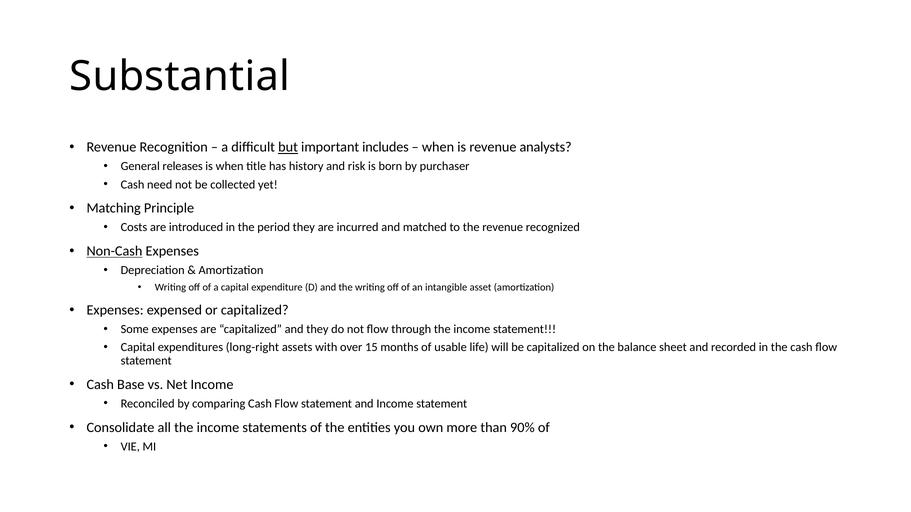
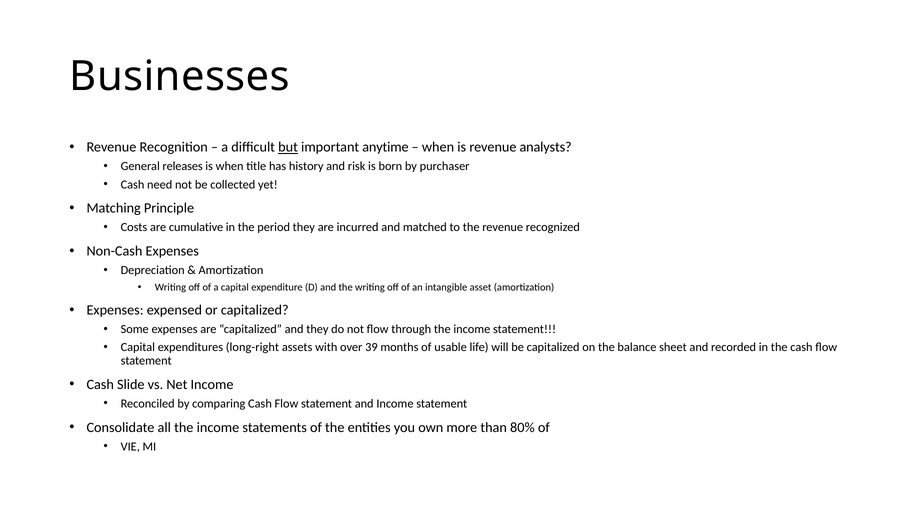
Substantial: Substantial -> Businesses
includes: includes -> anytime
introduced: introduced -> cumulative
Non-Cash underline: present -> none
15: 15 -> 39
Base: Base -> Slide
90%: 90% -> 80%
